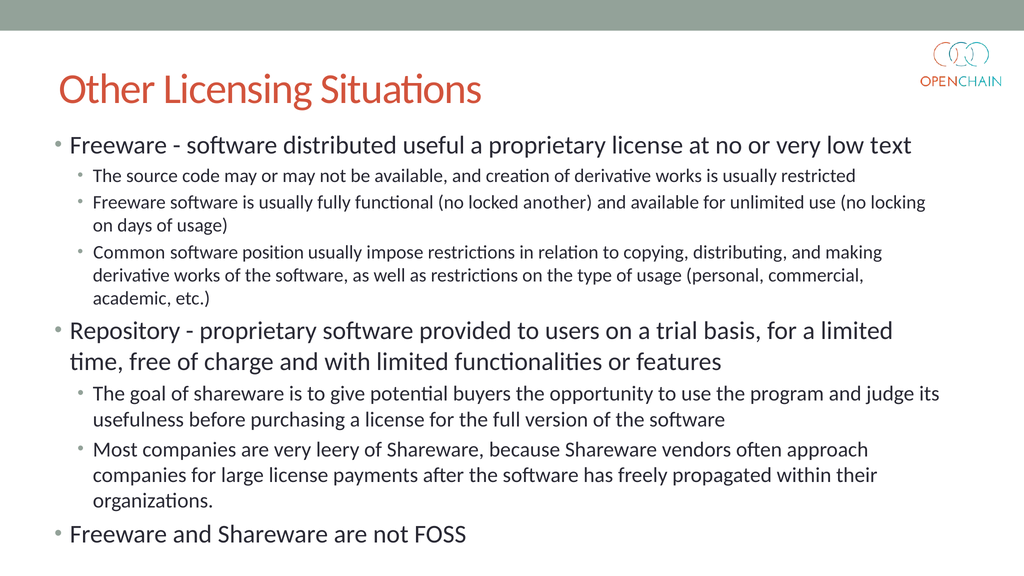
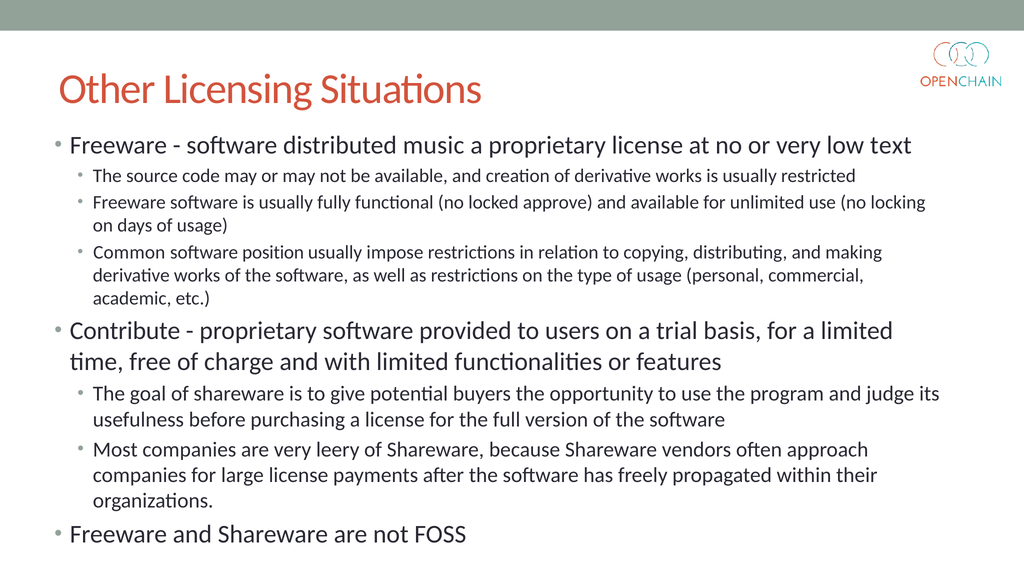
useful: useful -> music
another: another -> approve
Repository: Repository -> Contribute
